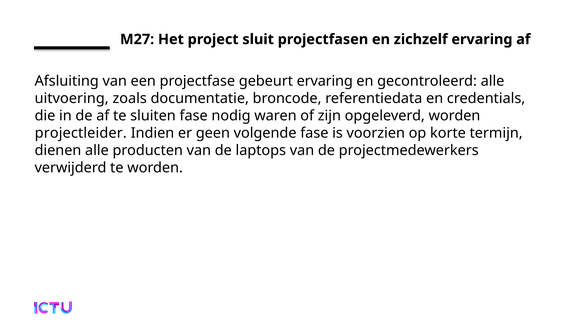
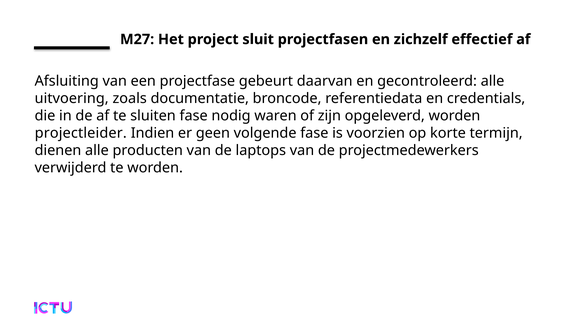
zichzelf ervaring: ervaring -> effectief
gebeurt ervaring: ervaring -> daarvan
